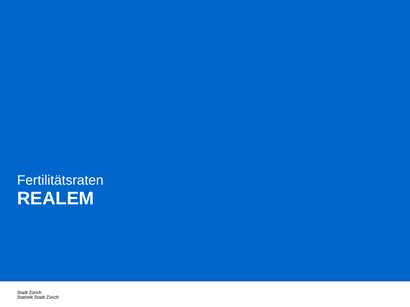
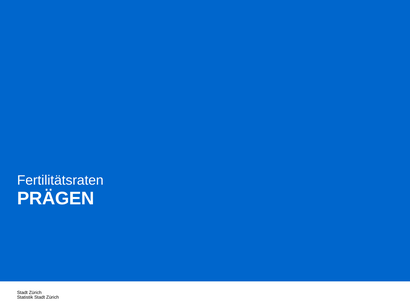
REALEM: REALEM -> PRÄGEN
